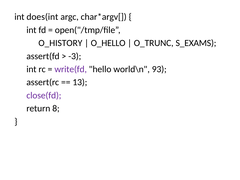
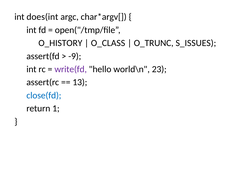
O_HELLO: O_HELLO -> O_CLASS
S_EXAMS: S_EXAMS -> S_ISSUES
-3: -3 -> -9
93: 93 -> 23
close(fd colour: purple -> blue
8: 8 -> 1
